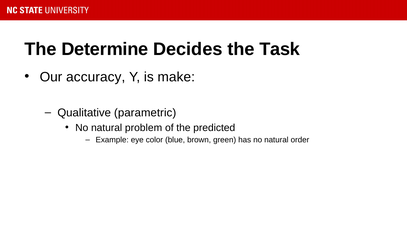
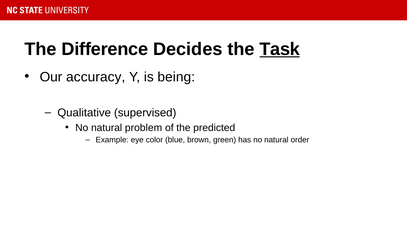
Determine: Determine -> Difference
Task underline: none -> present
make: make -> being
parametric: parametric -> supervised
